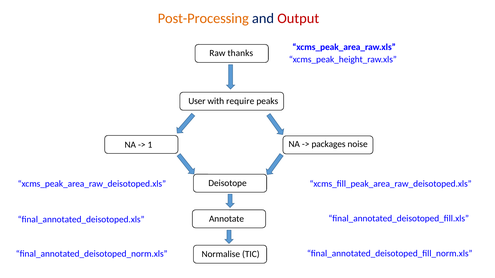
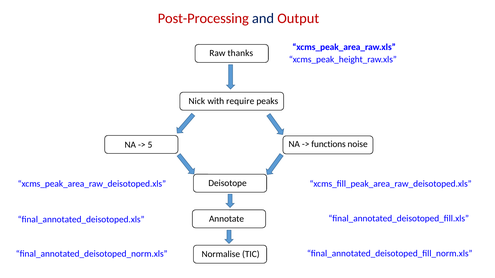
Post-Processing colour: orange -> red
User: User -> Nick
1: 1 -> 5
packages: packages -> functions
